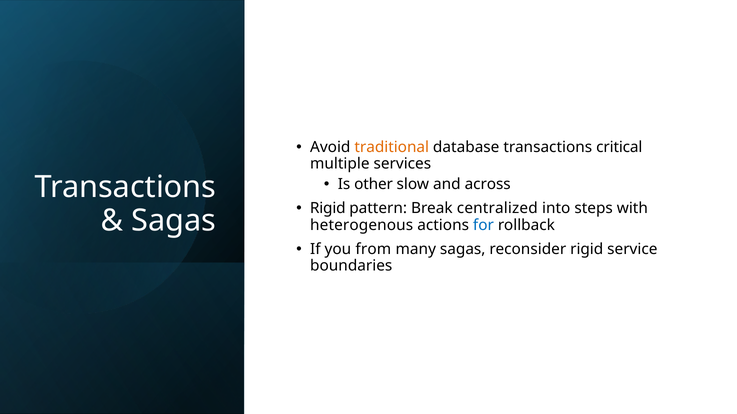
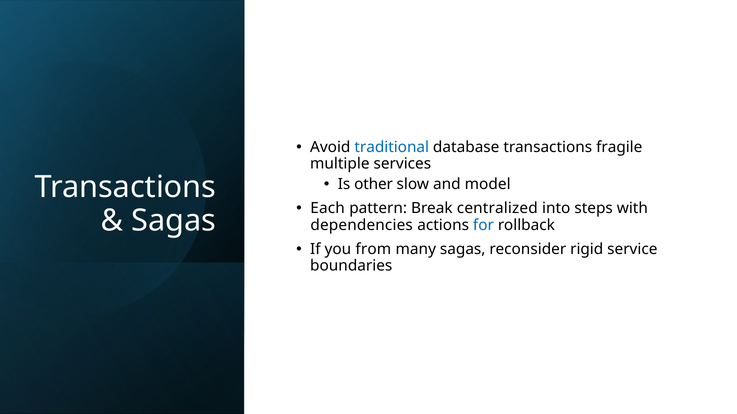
traditional colour: orange -> blue
critical: critical -> fragile
across: across -> model
Rigid at (328, 209): Rigid -> Each
heterogenous: heterogenous -> dependencies
